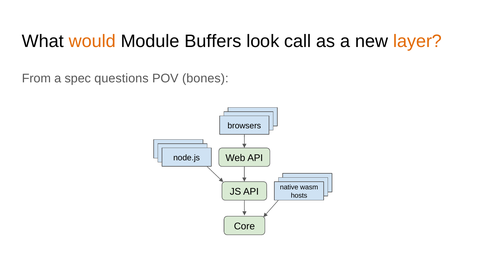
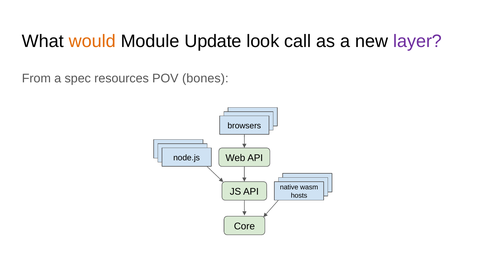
Buffers: Buffers -> Update
layer colour: orange -> purple
questions: questions -> resources
